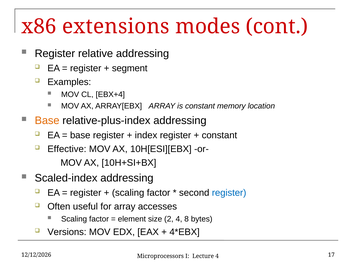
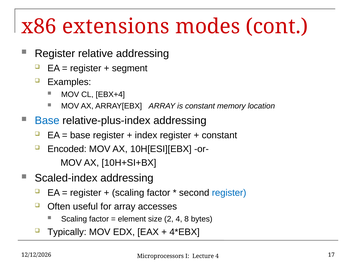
Base at (47, 121) colour: orange -> blue
Effective: Effective -> Encoded
Versions: Versions -> Typically
